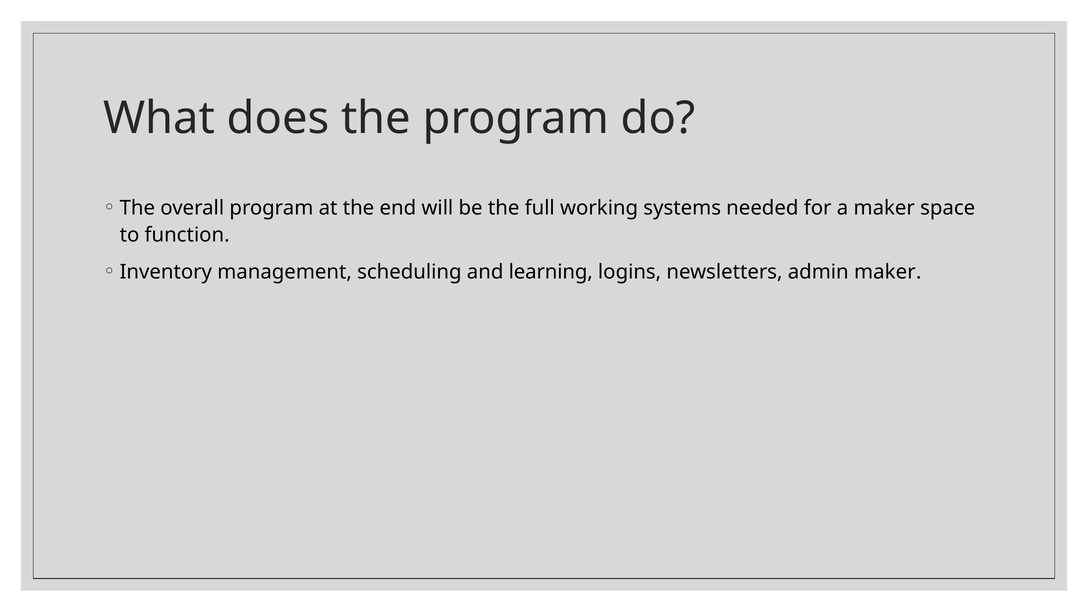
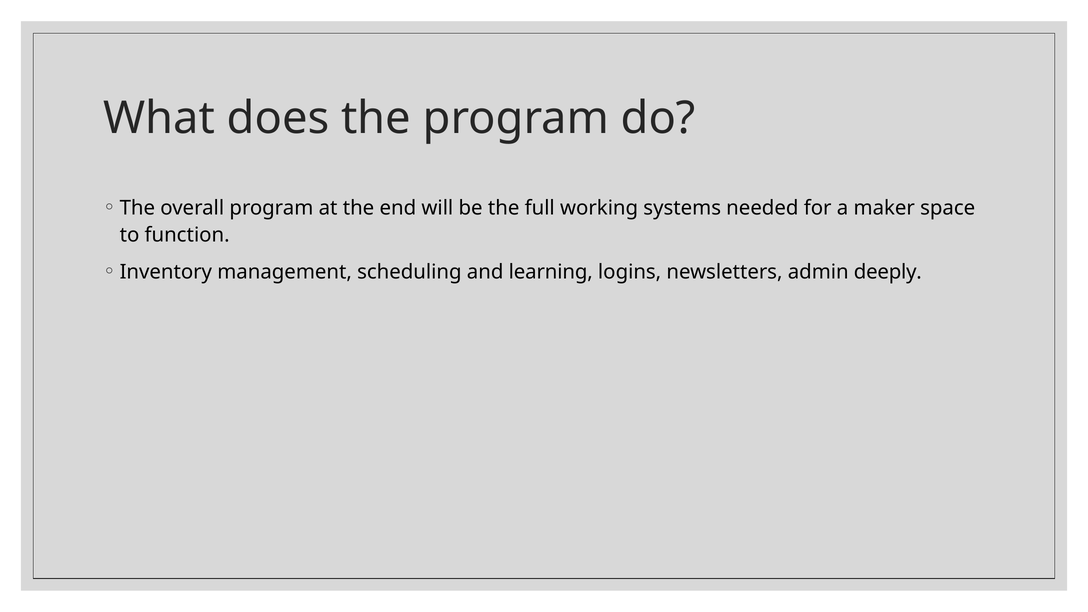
admin maker: maker -> deeply
